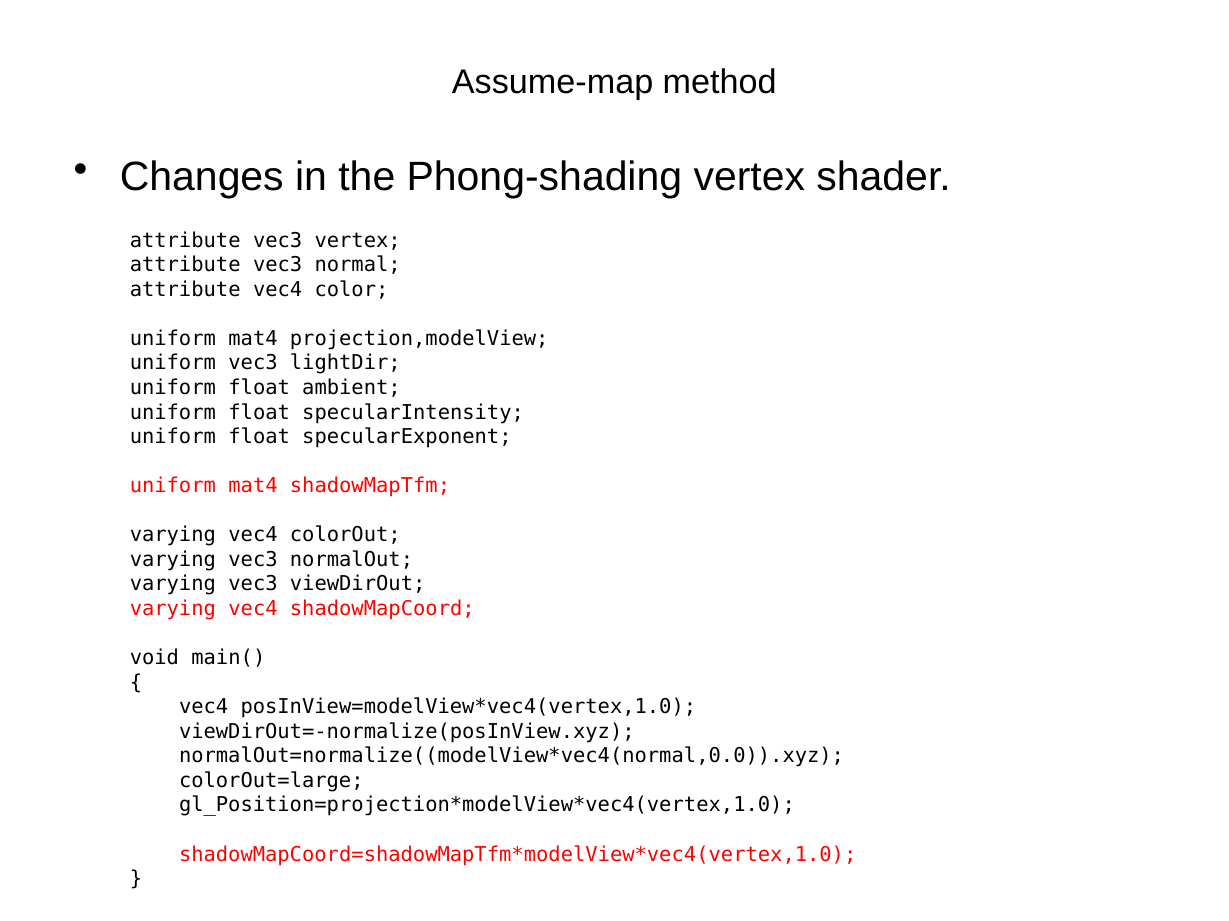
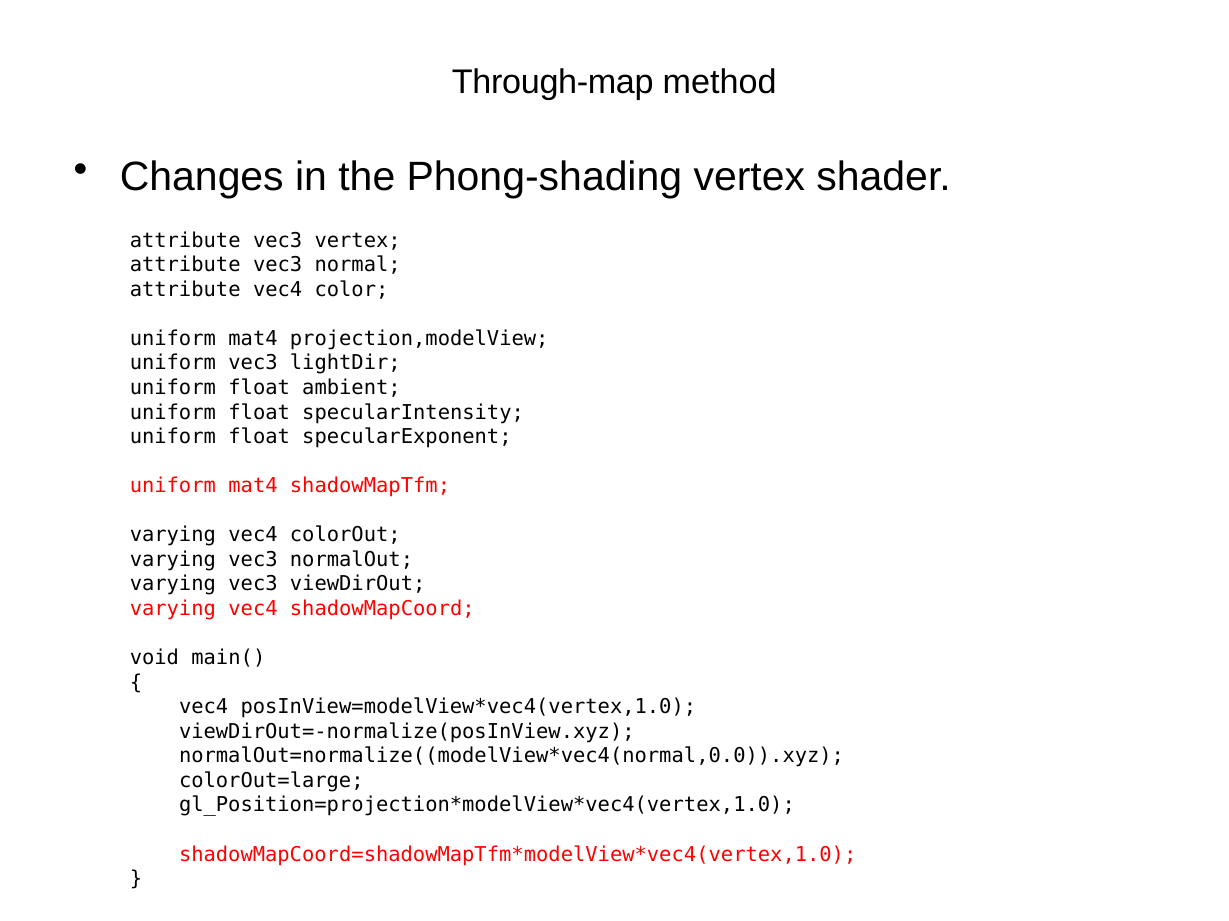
Assume-map: Assume-map -> Through-map
